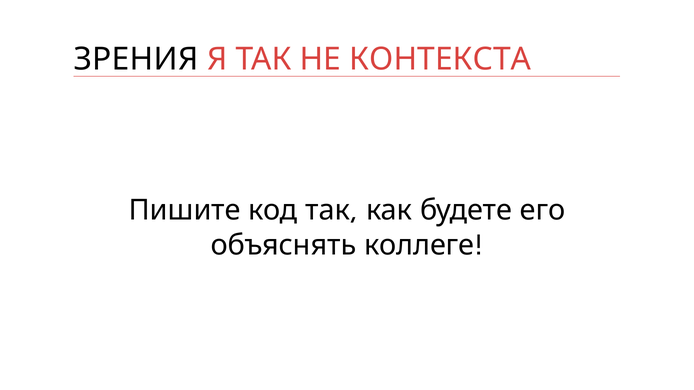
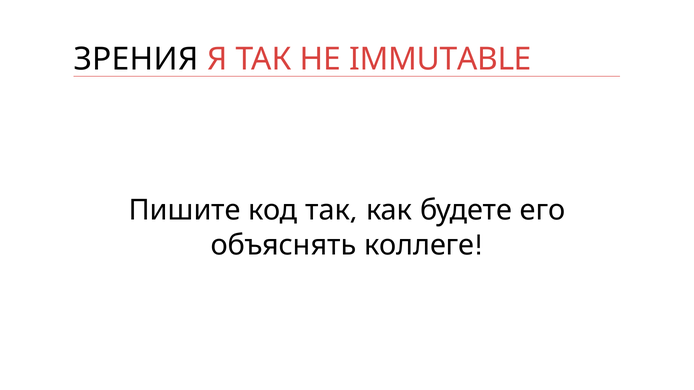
КОНТЕКСТА: КОНТЕКСТА -> IMMUTABLE
